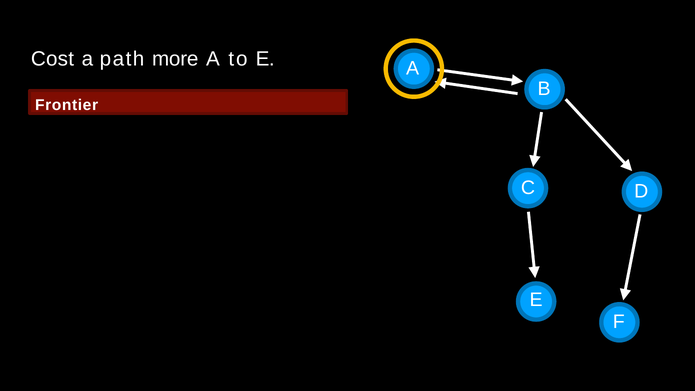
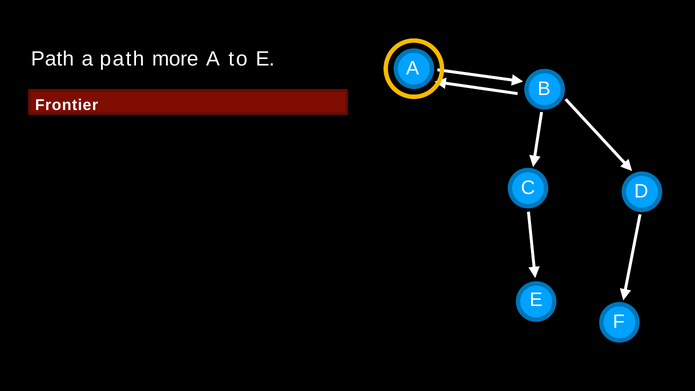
Cost at (52, 59): Cost -> Path
